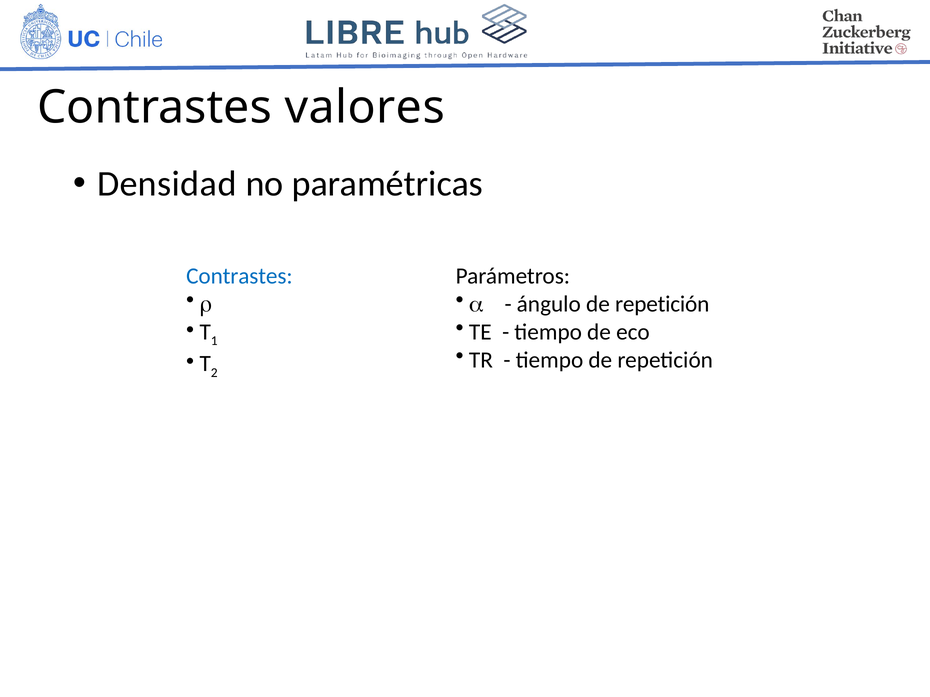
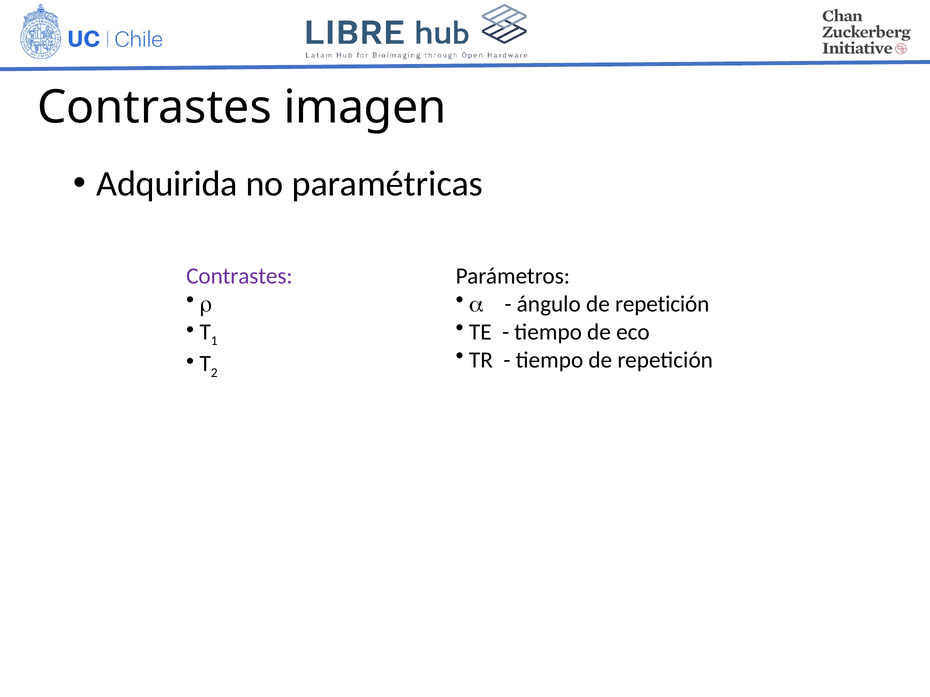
valores: valores -> imagen
Densidad: Densidad -> Adquirida
Contrastes at (239, 276) colour: blue -> purple
